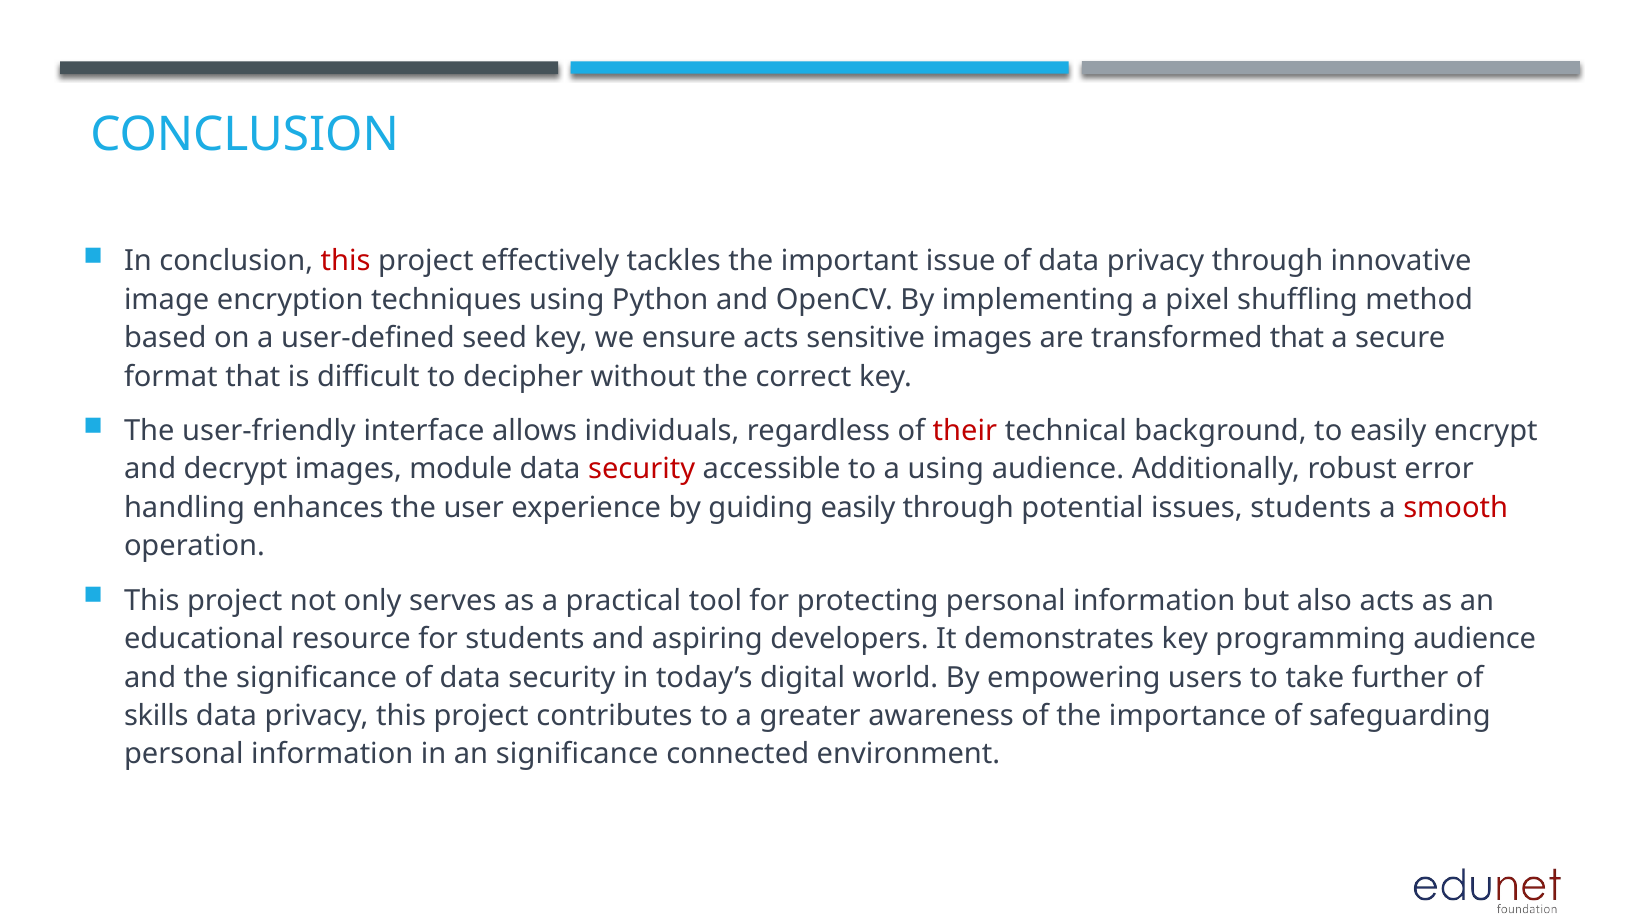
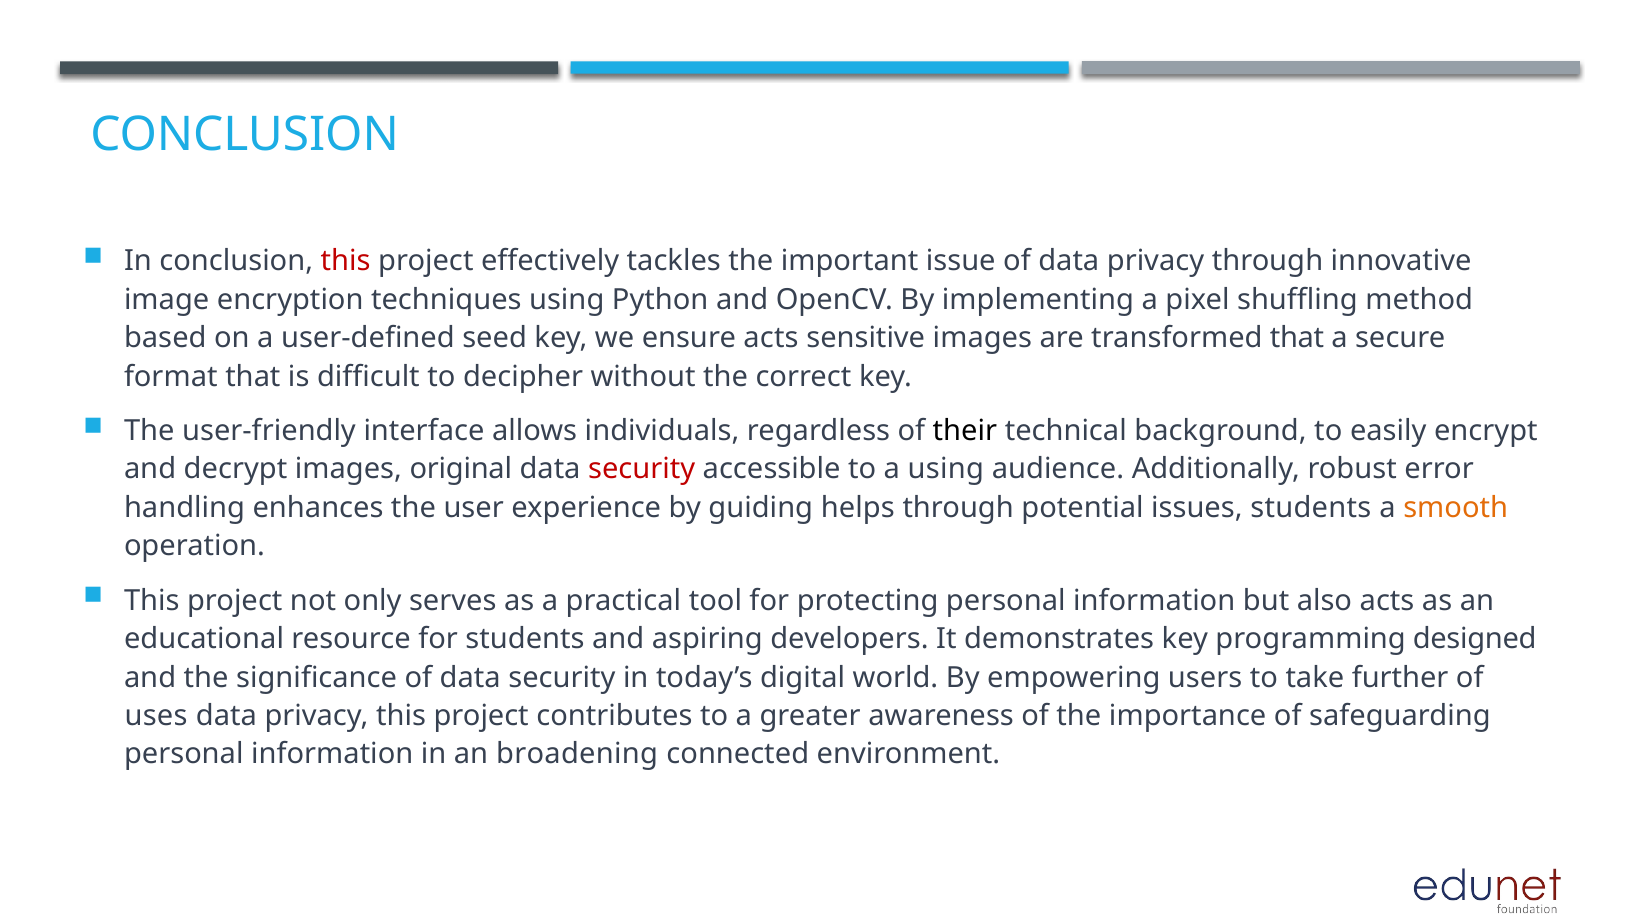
their colour: red -> black
module: module -> original
guiding easily: easily -> helps
smooth colour: red -> orange
programming audience: audience -> designed
skills: skills -> uses
an significance: significance -> broadening
